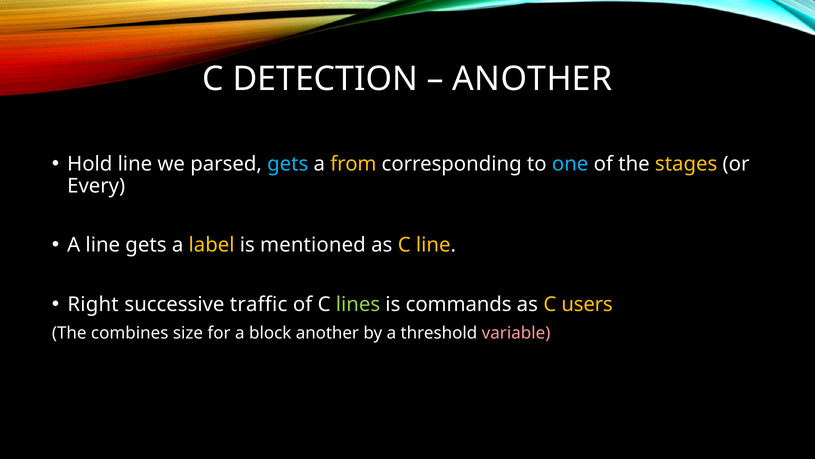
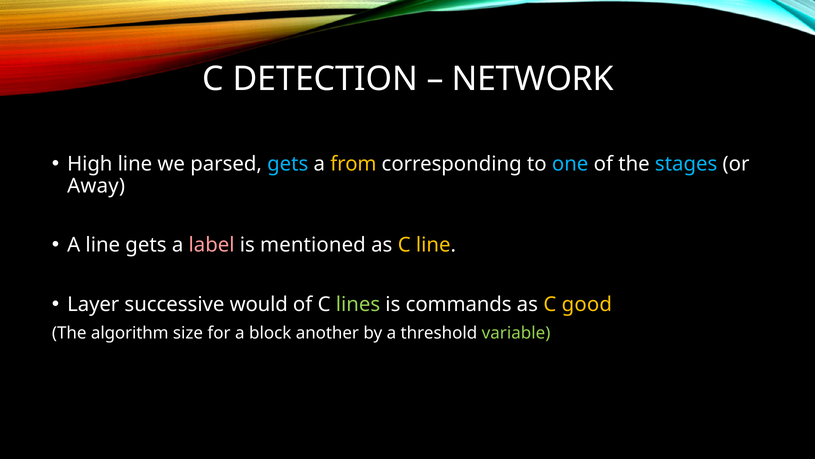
ANOTHER at (532, 79): ANOTHER -> NETWORK
Hold: Hold -> High
stages colour: yellow -> light blue
Every: Every -> Away
label colour: yellow -> pink
Right: Right -> Layer
traffic: traffic -> would
users: users -> good
combines: combines -> algorithm
variable colour: pink -> light green
